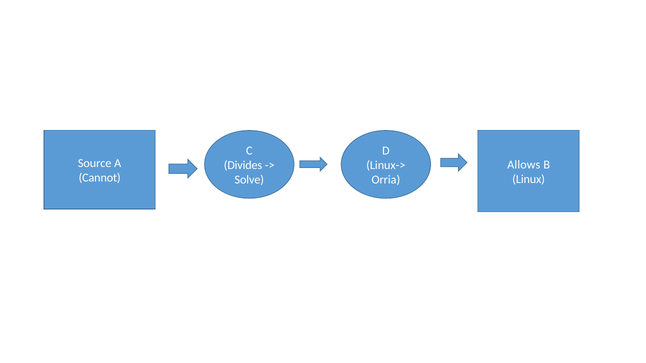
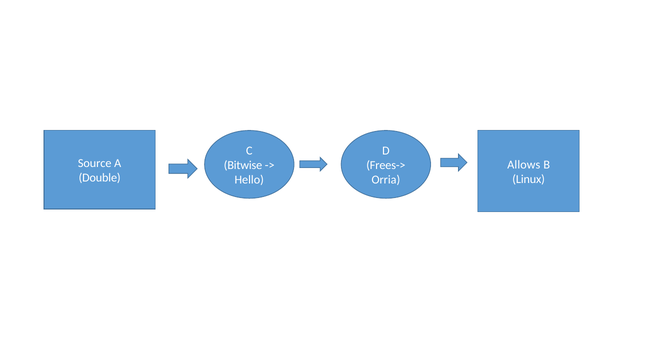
Divides: Divides -> Bitwise
Linux->: Linux-> -> Frees->
Cannot: Cannot -> Double
Solve: Solve -> Hello
